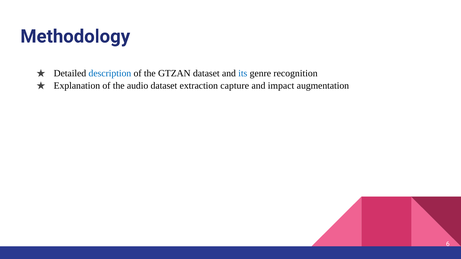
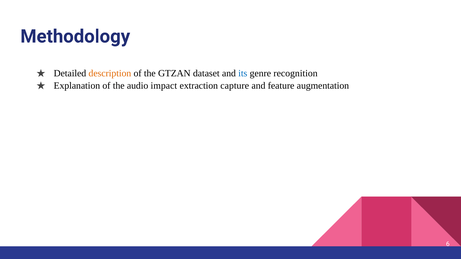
description colour: blue -> orange
audio dataset: dataset -> impact
impact: impact -> feature
